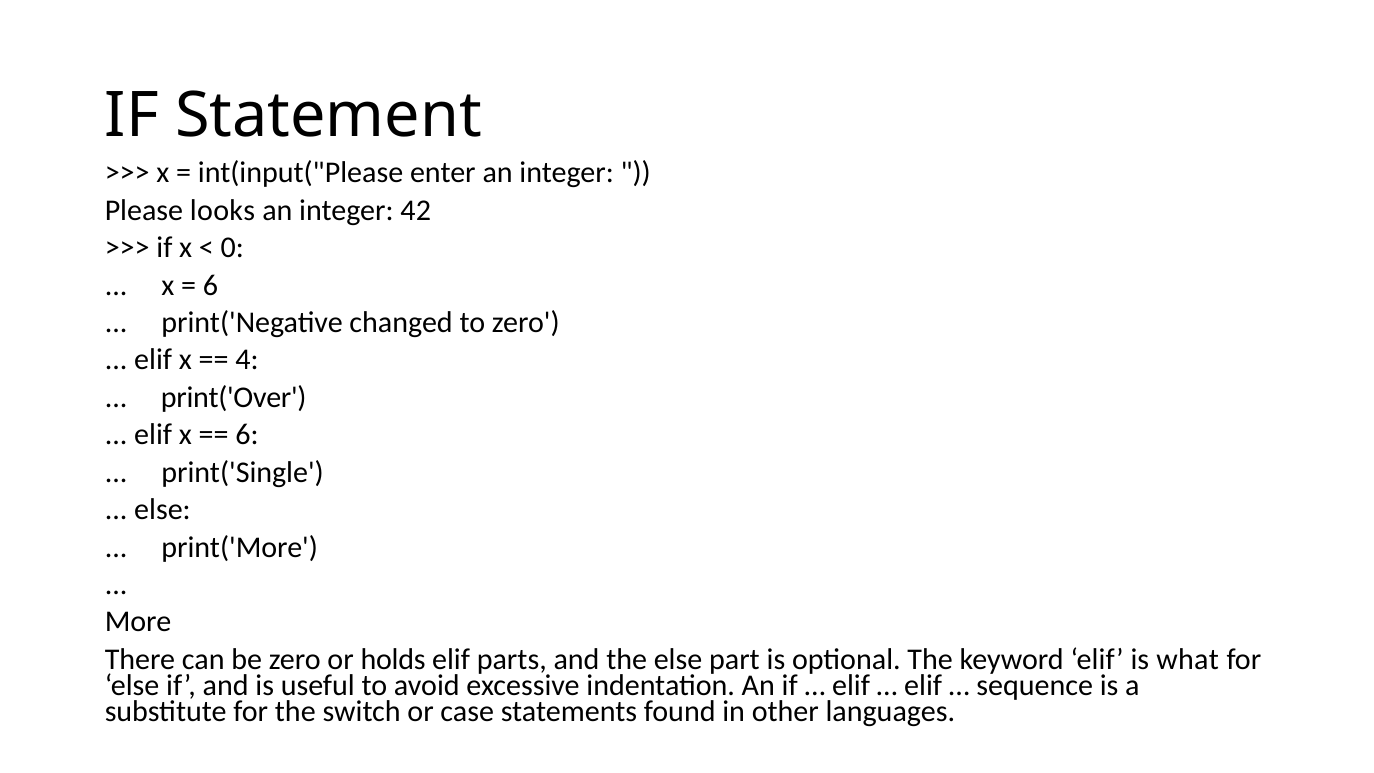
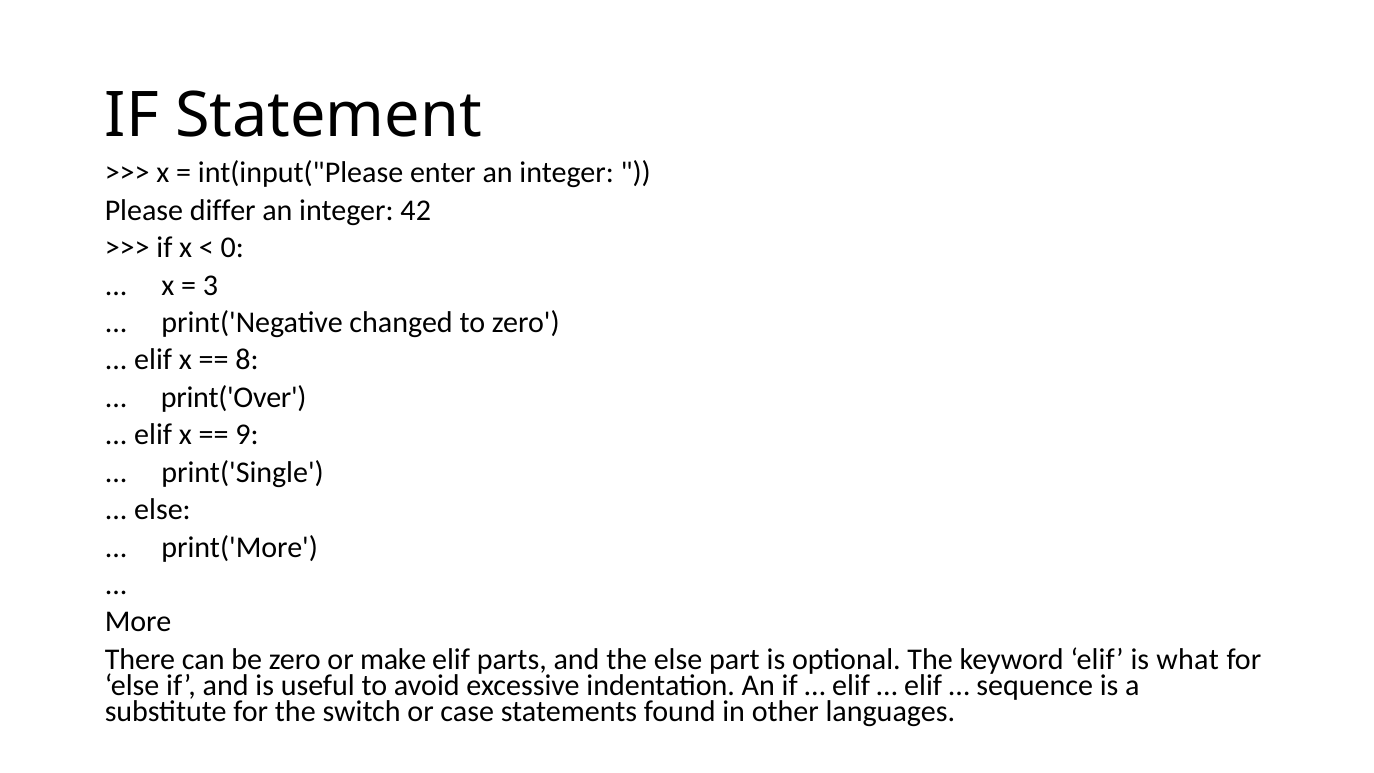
looks: looks -> differ
6 at (210, 285): 6 -> 3
4: 4 -> 8
6 at (247, 435): 6 -> 9
holds: holds -> make
